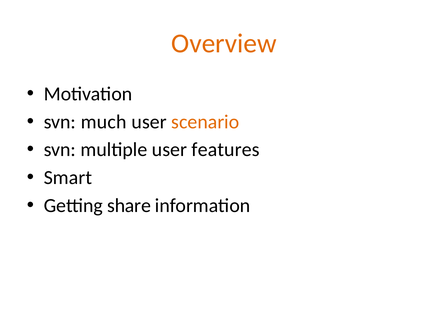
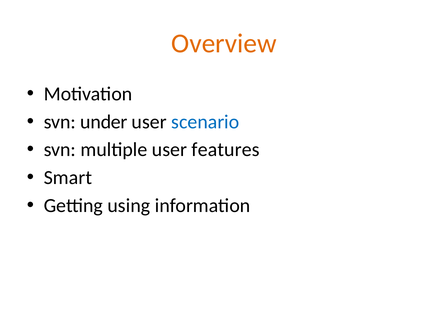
much: much -> under
scenario colour: orange -> blue
share: share -> using
